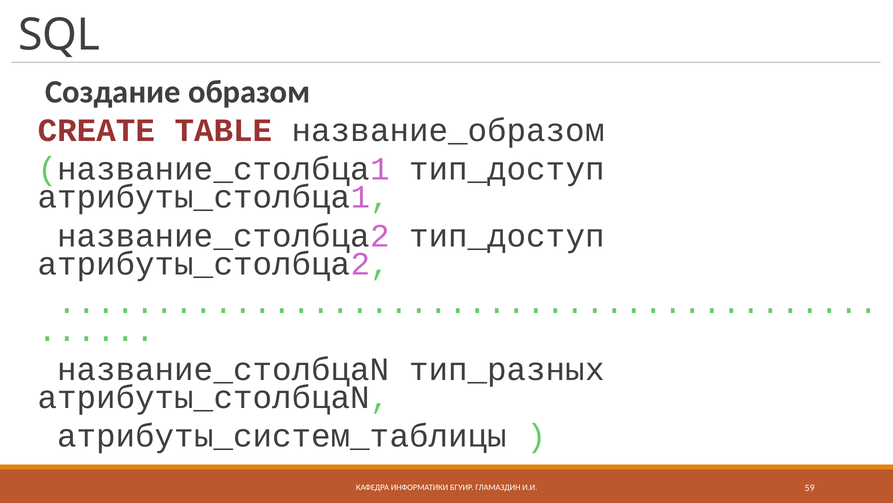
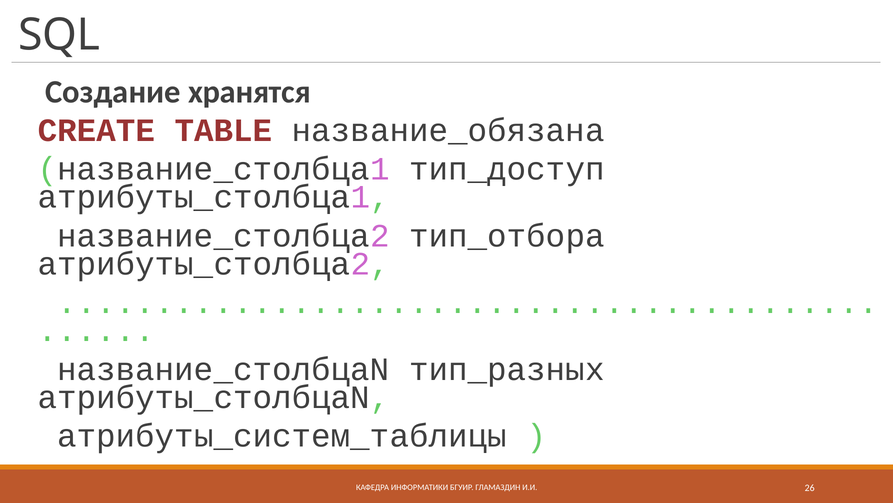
образом: образом -> хранятся
название_образом: название_образом -> название_обязана
название_столбца2 тип_доступ: тип_доступ -> тип_отбора
59: 59 -> 26
